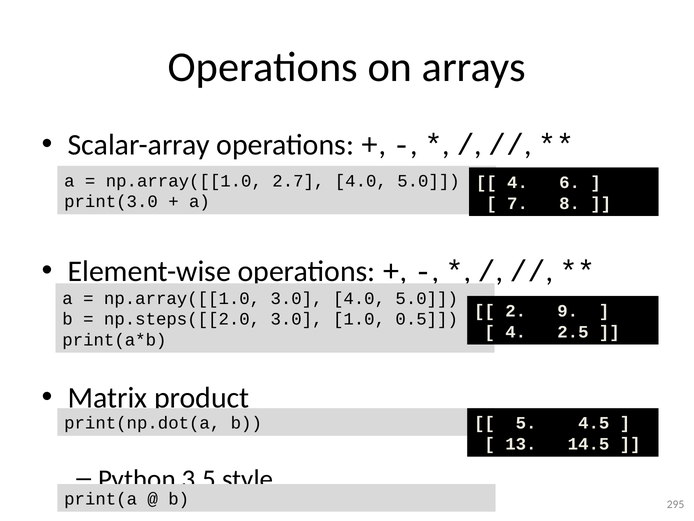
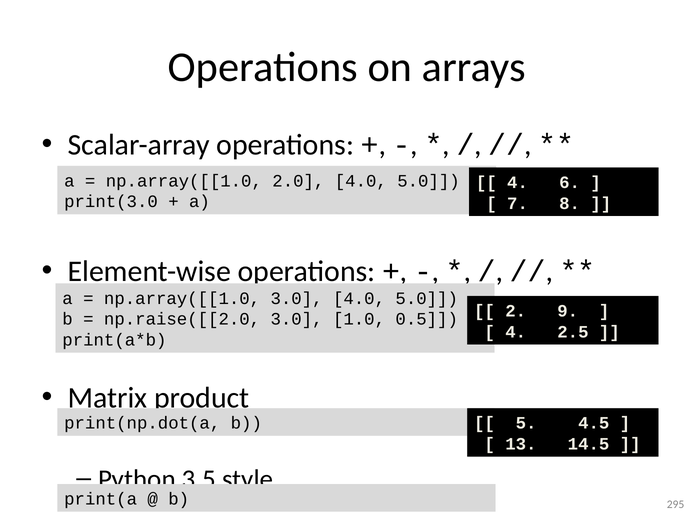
2.7: 2.7 -> 2.0
np.steps([[2.0: np.steps([[2.0 -> np.raise([[2.0
